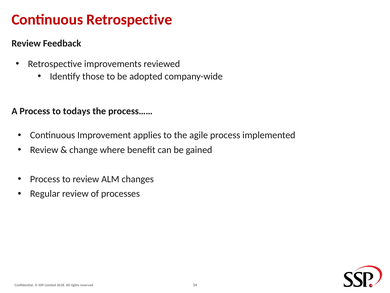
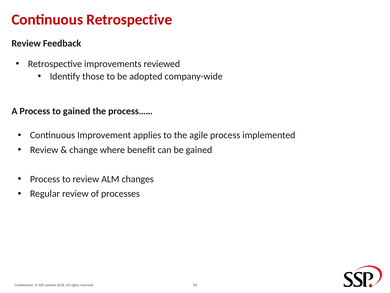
to todays: todays -> gained
